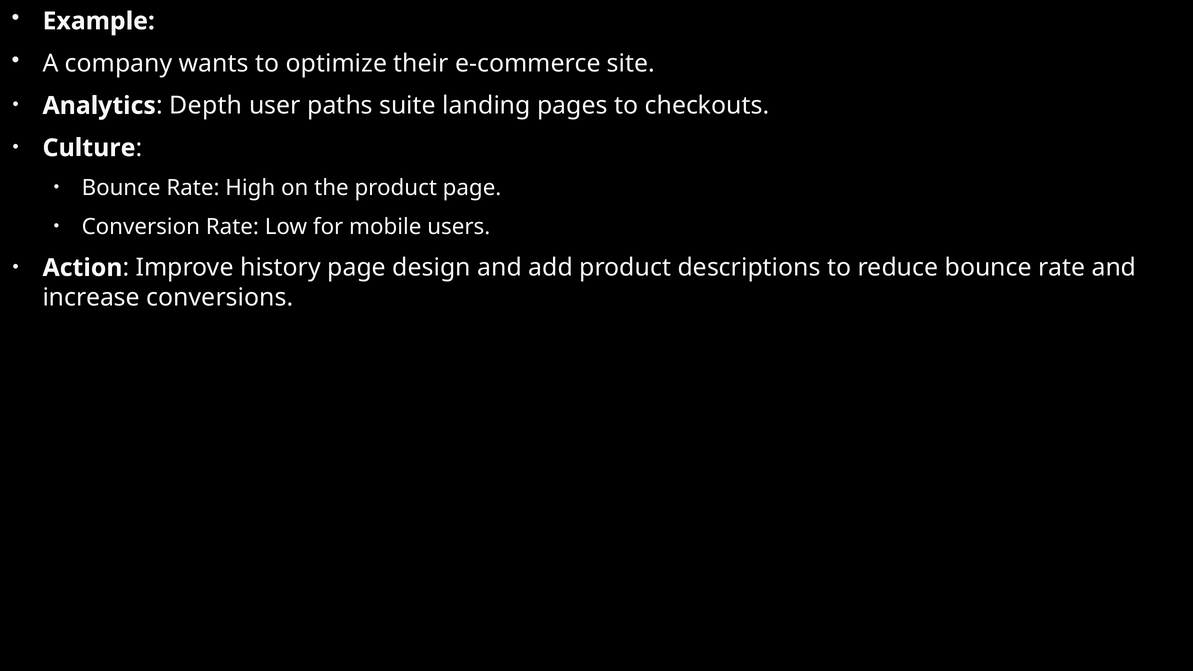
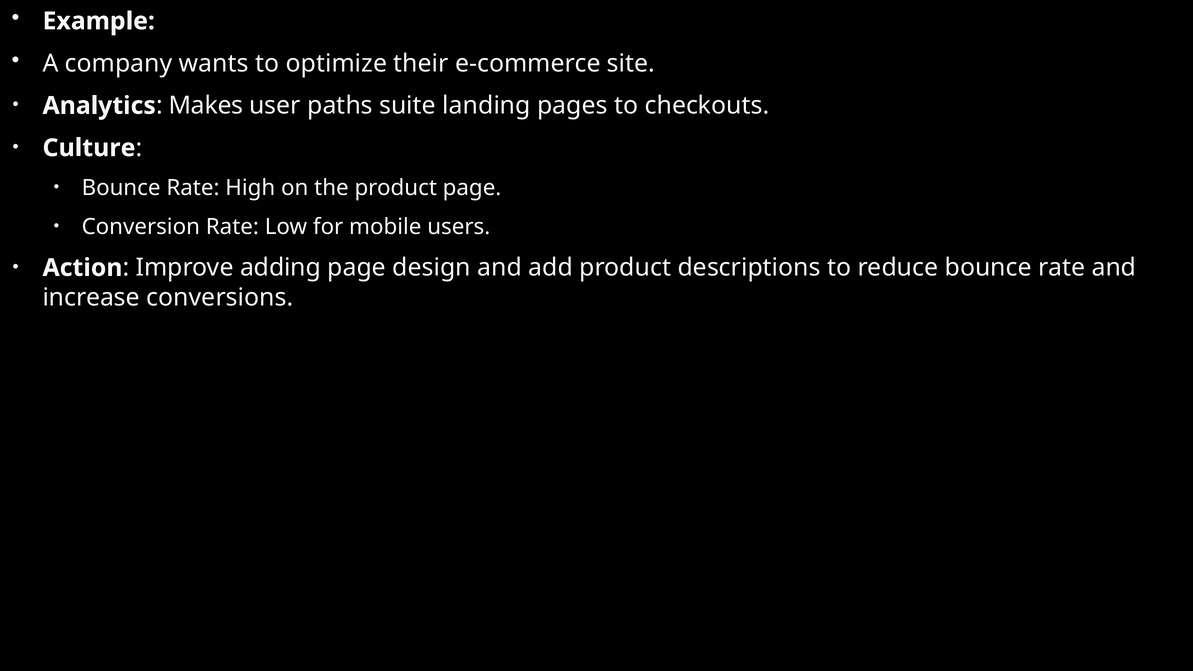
Depth: Depth -> Makes
history: history -> adding
